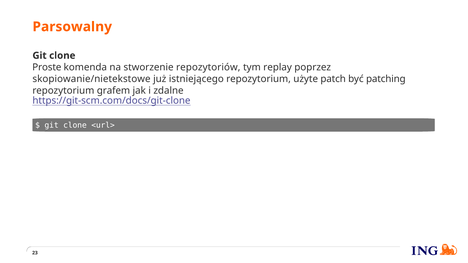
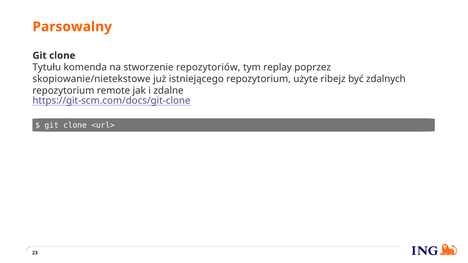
Proste: Proste -> Tytułu
patch: patch -> ribejz
patching: patching -> zdalnych
grafem: grafem -> remote
